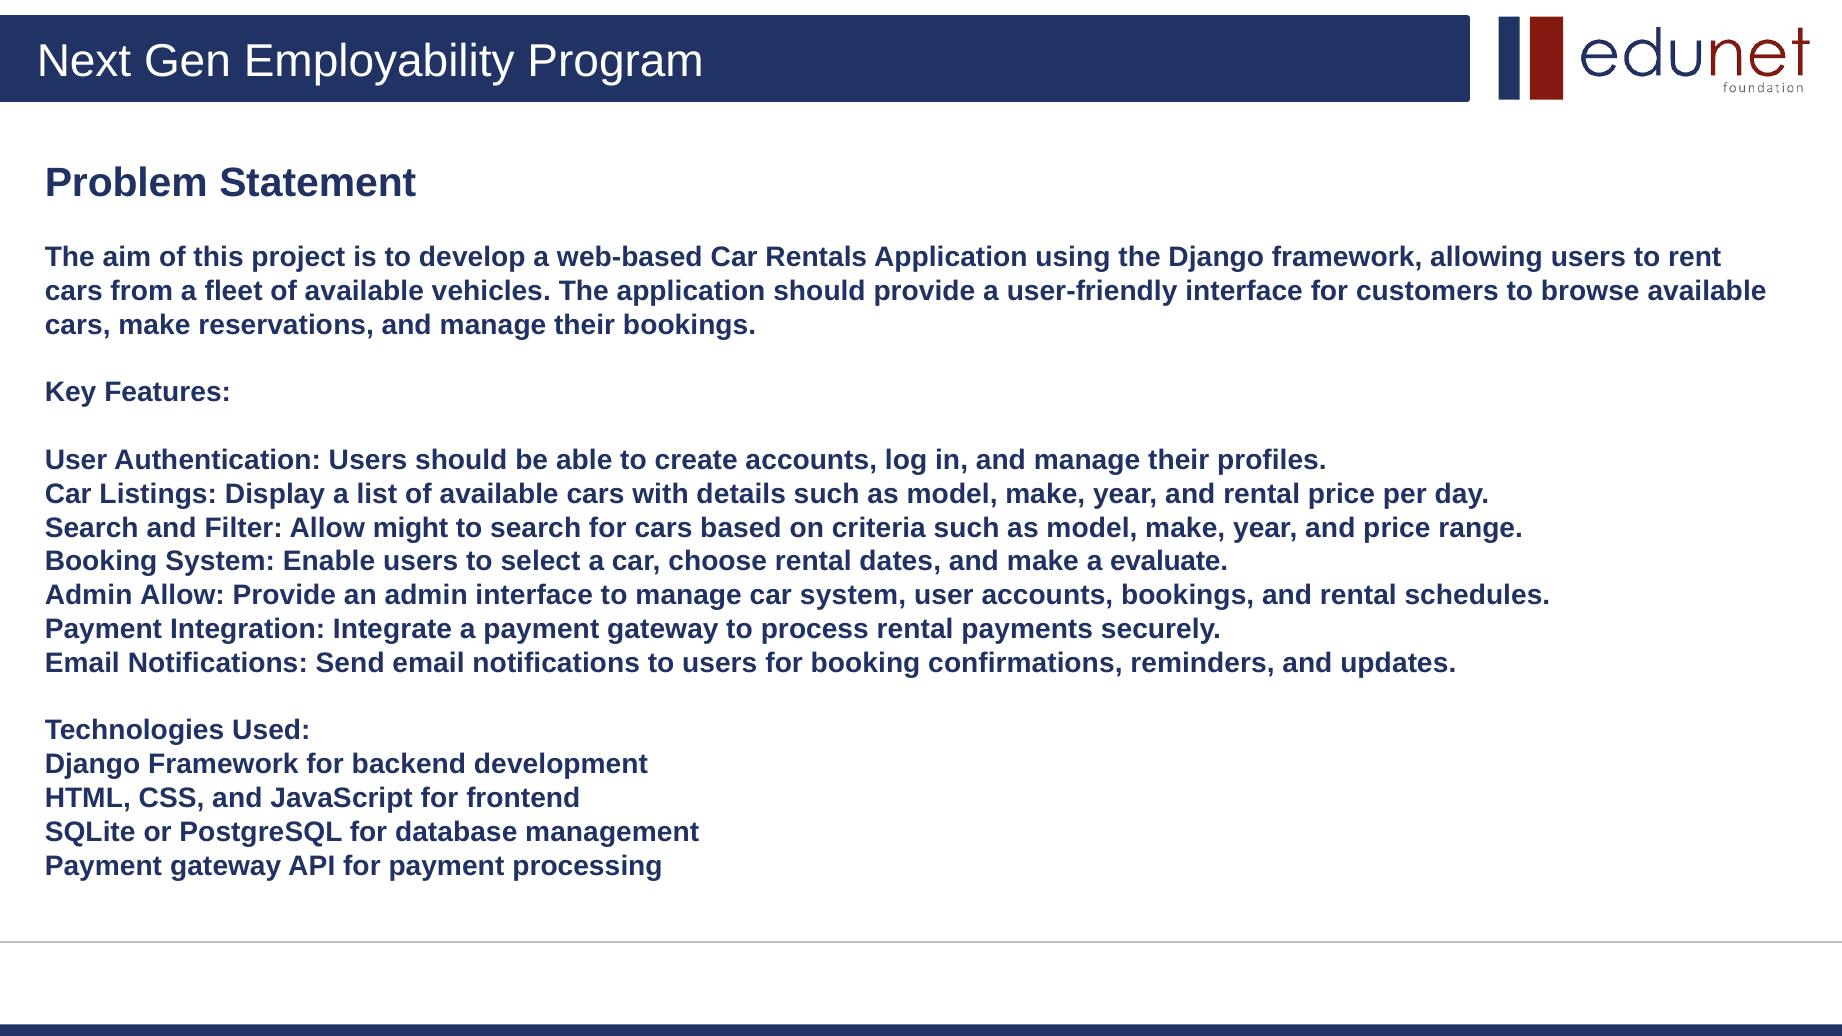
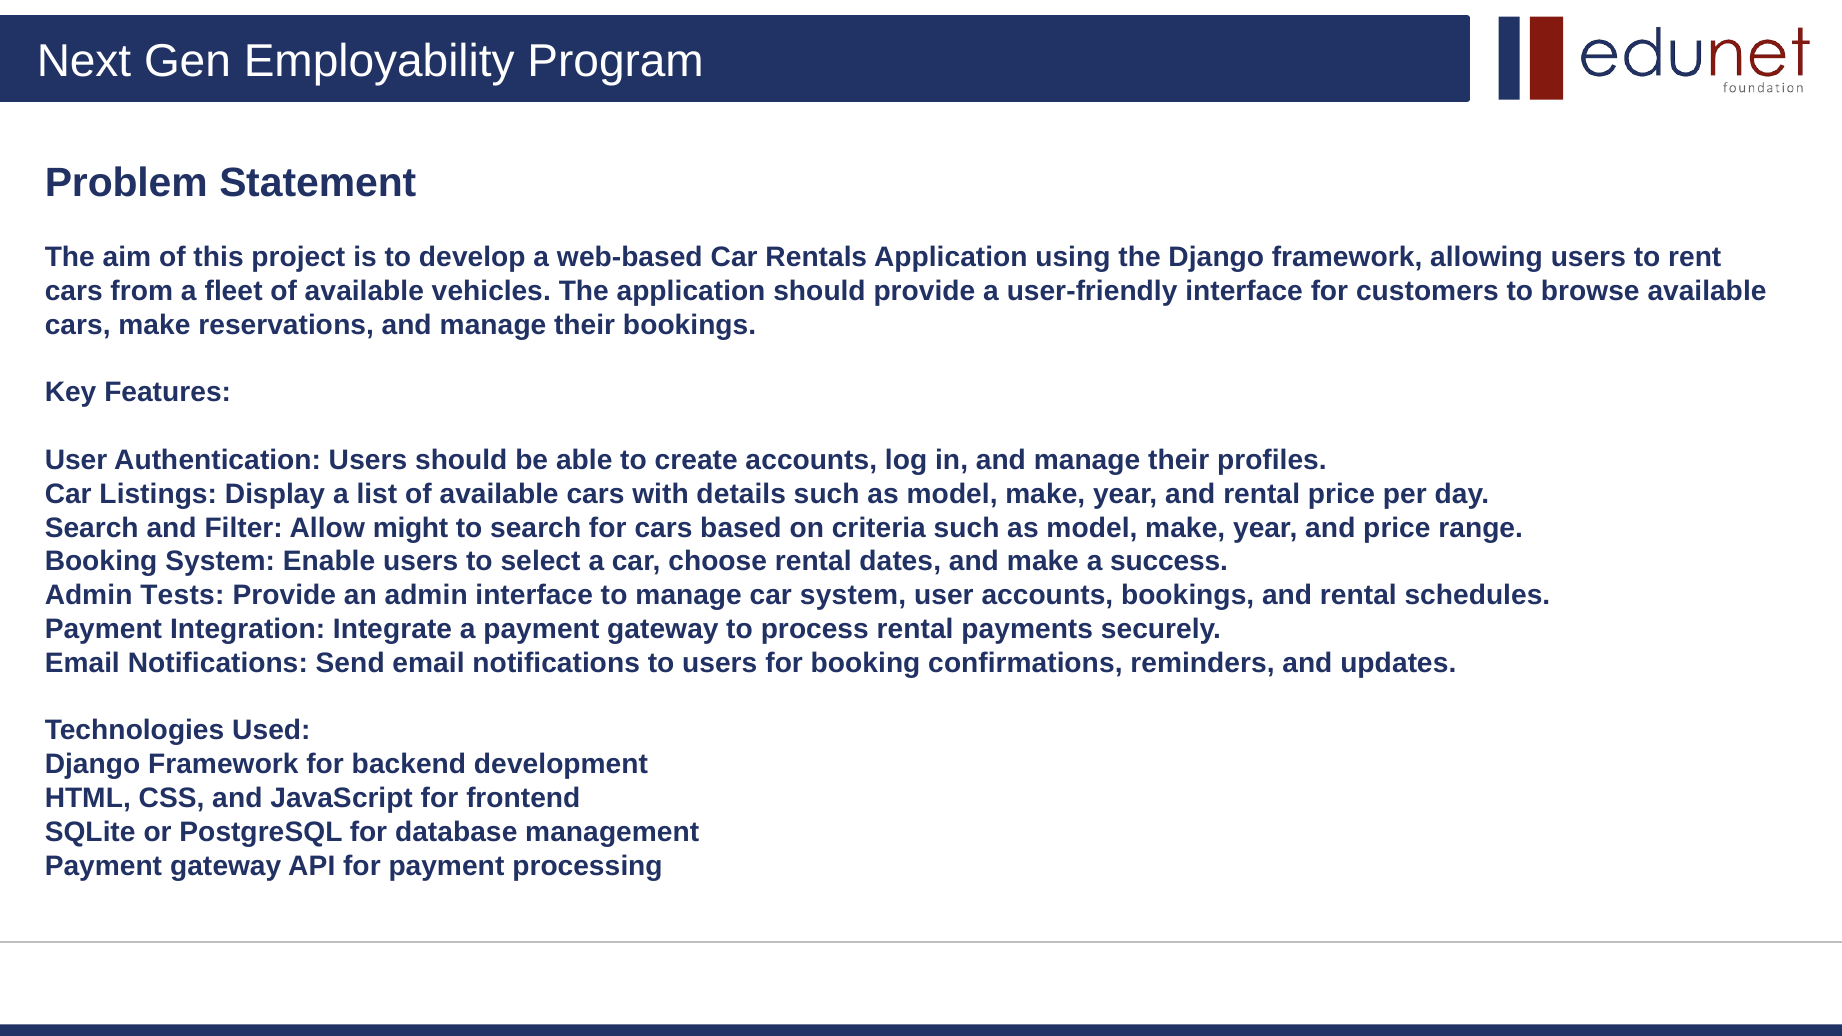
evaluate: evaluate -> success
Admin Allow: Allow -> Tests
